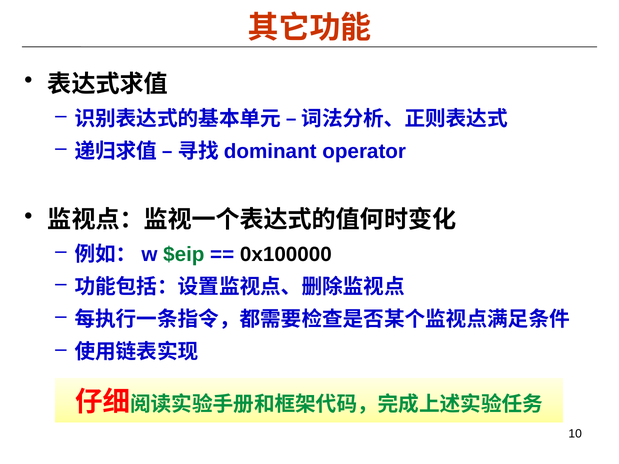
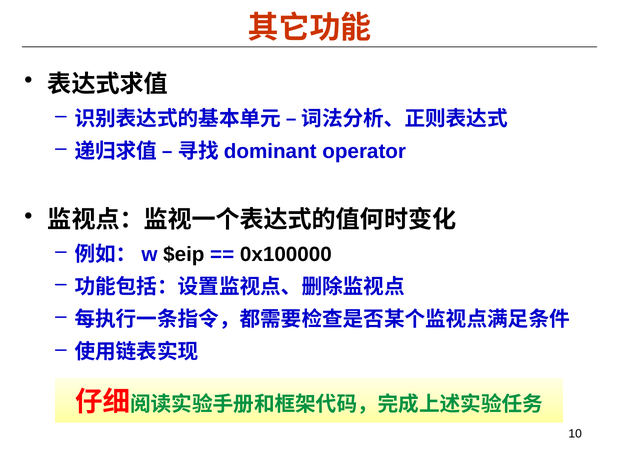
$eip colour: green -> black
